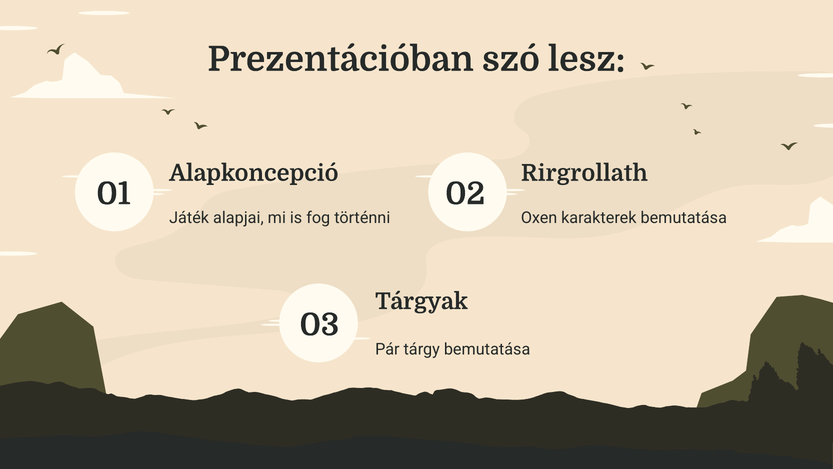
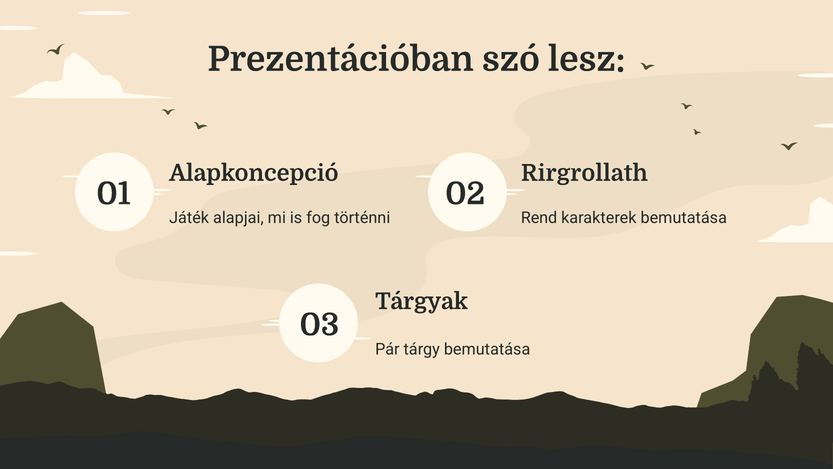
Oxen: Oxen -> Rend
